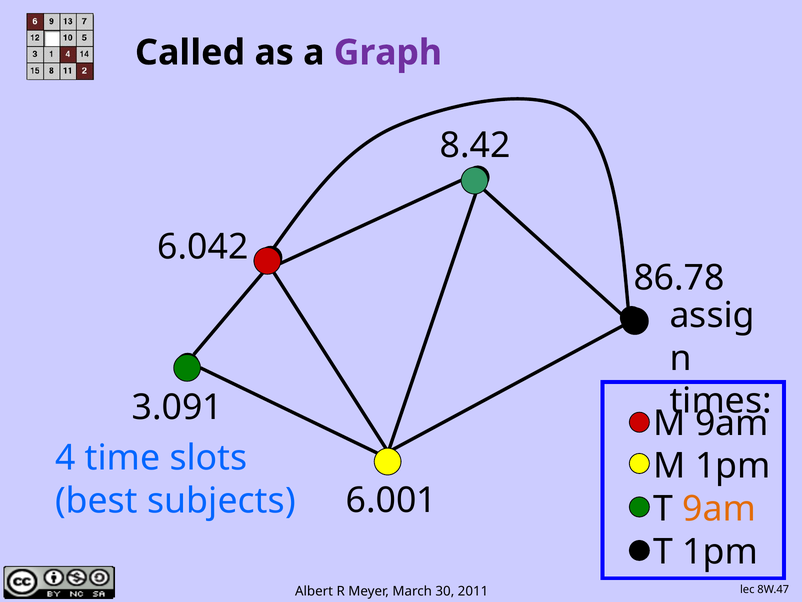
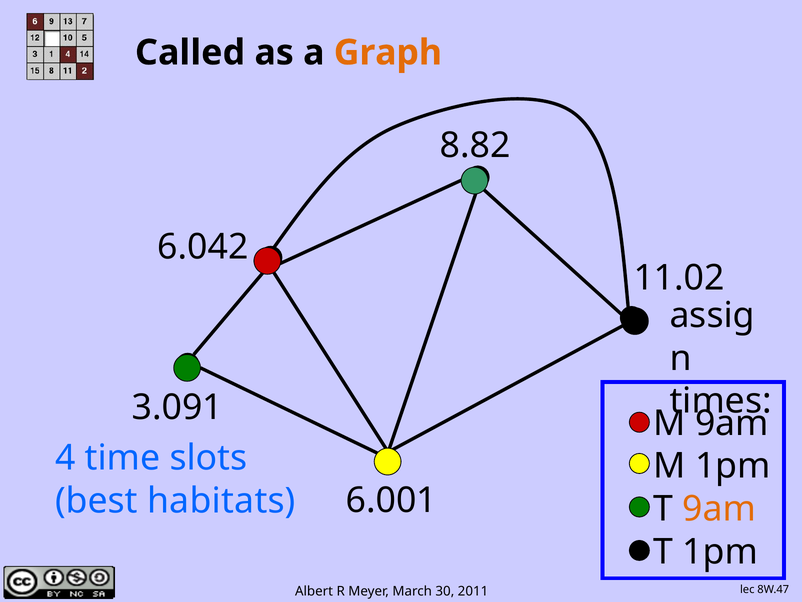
Graph colour: purple -> orange
8.42: 8.42 -> 8.82
86.78: 86.78 -> 11.02
subjects: subjects -> habitats
